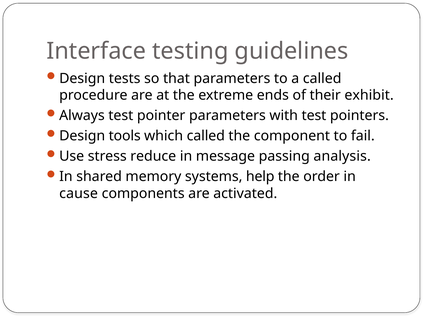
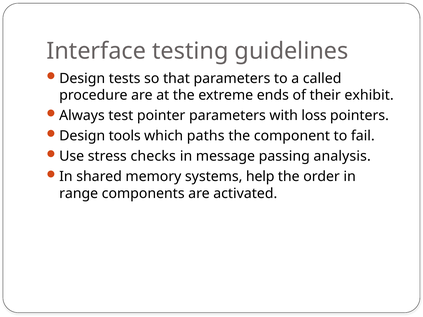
with test: test -> loss
which called: called -> paths
reduce: reduce -> checks
cause: cause -> range
